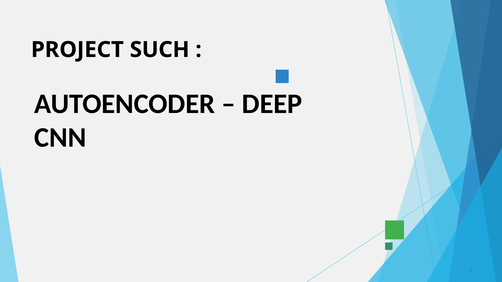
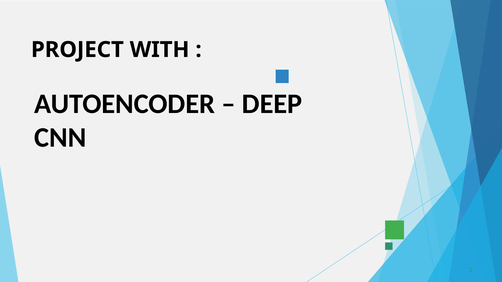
SUCH: SUCH -> WITH
